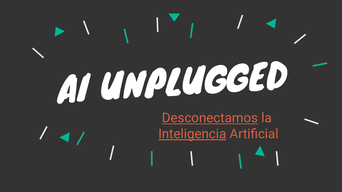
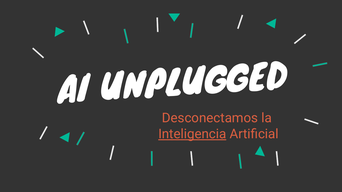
Desconectamos underline: present -> none
